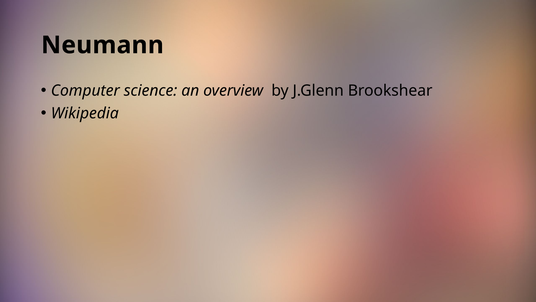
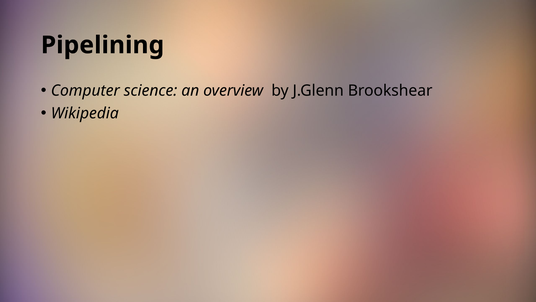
Neumann: Neumann -> Pipelining
